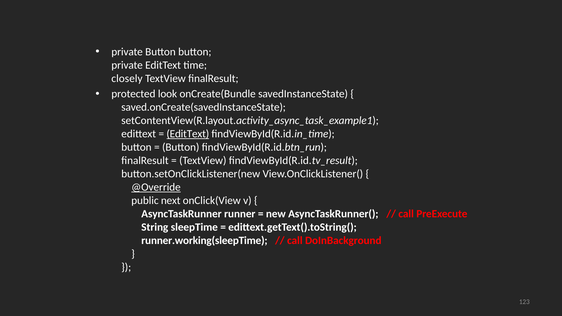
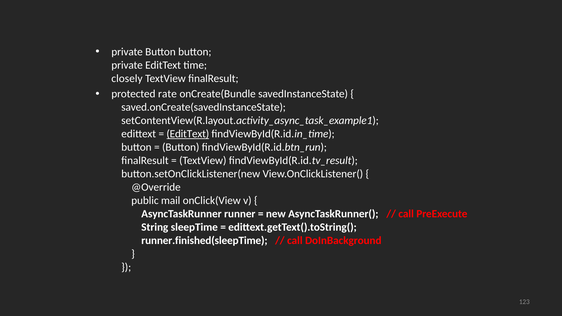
look: look -> rate
@Override underline: present -> none
next: next -> mail
runner.working(sleepTime: runner.working(sleepTime -> runner.finished(sleepTime
